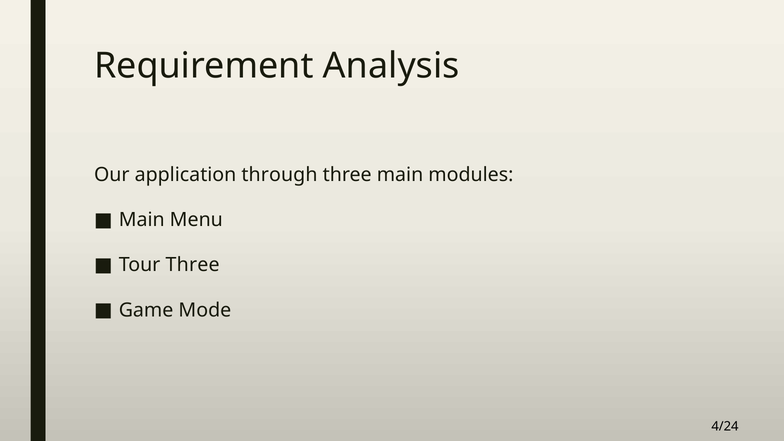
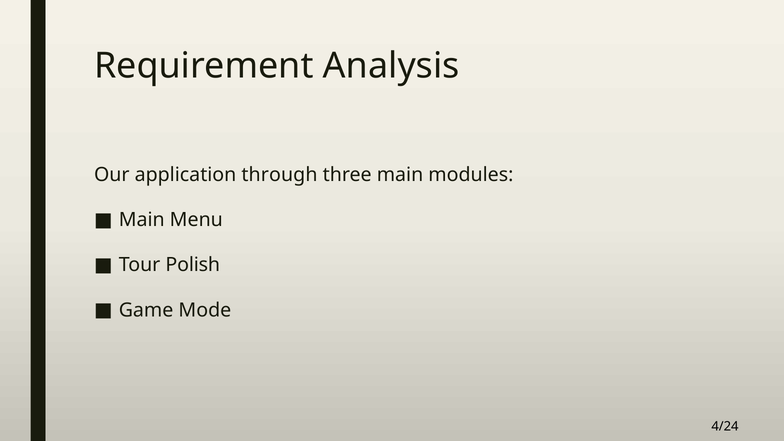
Tour Three: Three -> Polish
